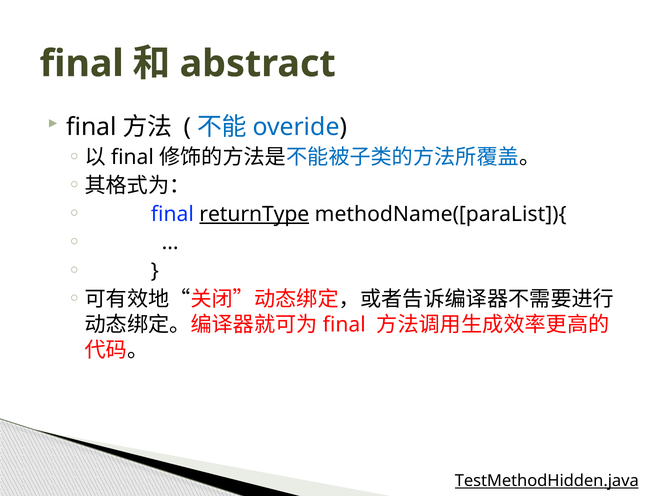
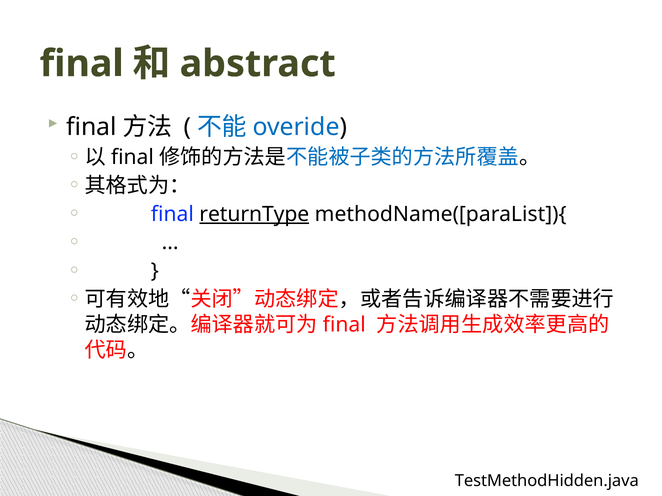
TestMethodHidden.java underline: present -> none
